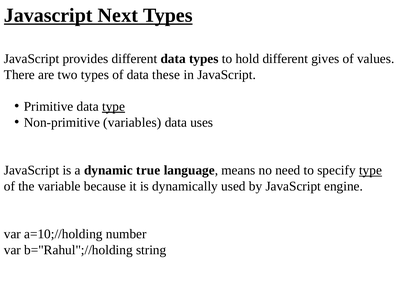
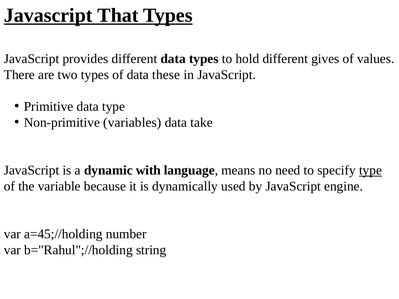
Next: Next -> That
type at (114, 107) underline: present -> none
uses: uses -> take
true: true -> with
a=10;//holding: a=10;//holding -> a=45;//holding
